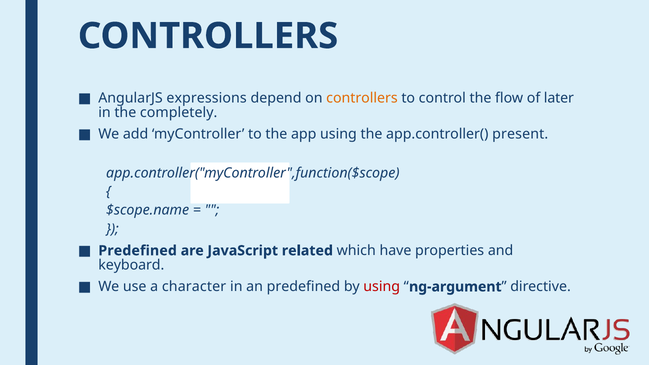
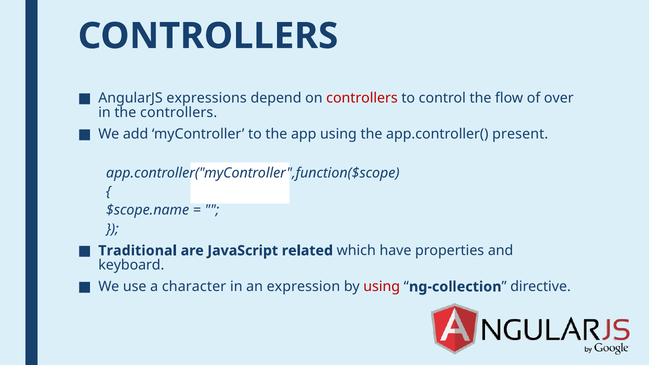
controllers at (362, 98) colour: orange -> red
later: later -> over
the completely: completely -> controllers
Predefined at (138, 251): Predefined -> Traditional
an predefined: predefined -> expression
ng-argument: ng-argument -> ng-collection
